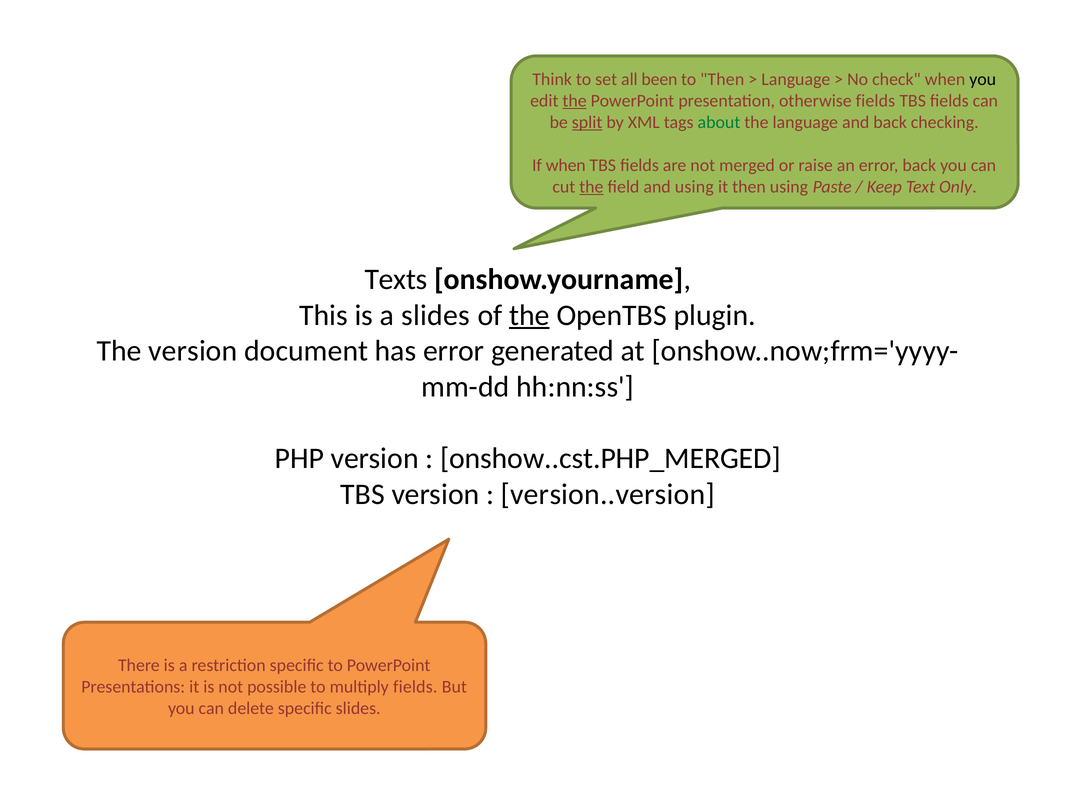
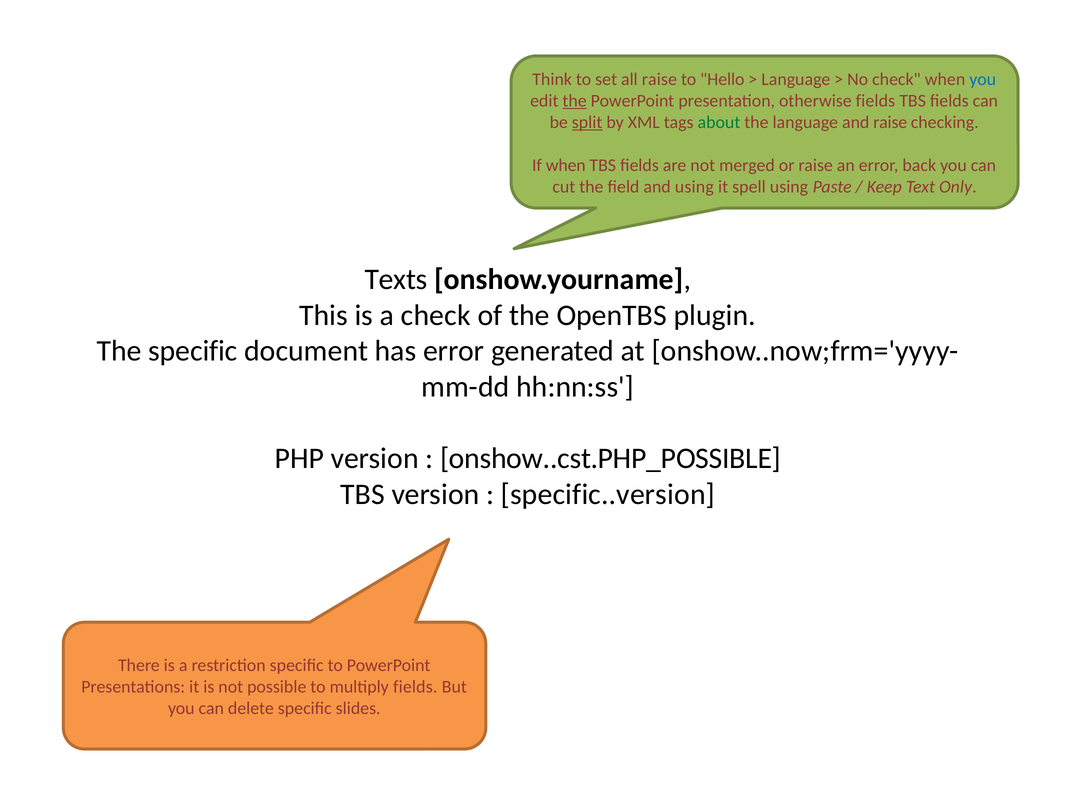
all been: been -> raise
to Then: Then -> Hello
you at (983, 79) colour: black -> blue
and back: back -> raise
the at (591, 187) underline: present -> none
it then: then -> spell
a slides: slides -> check
the at (529, 315) underline: present -> none
The version: version -> specific
onshow..cst.PHP_MERGED: onshow..cst.PHP_MERGED -> onshow..cst.PHP_POSSIBLE
version..version: version..version -> specific..version
